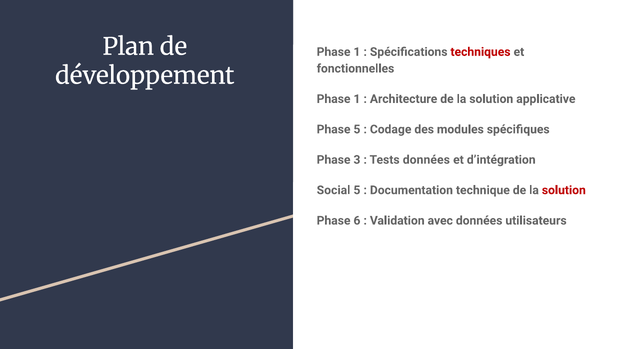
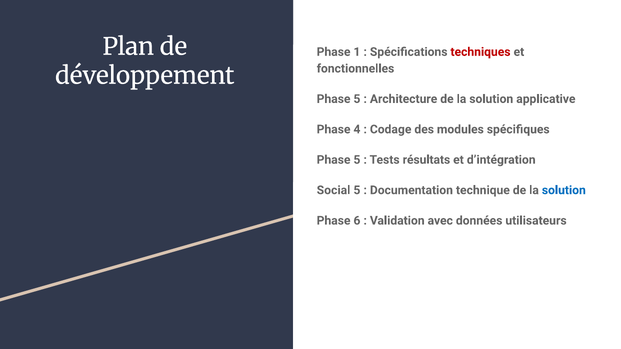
1 at (357, 99): 1 -> 5
Phase 5: 5 -> 4
3 at (357, 160): 3 -> 5
Tests données: données -> résultats
solution at (564, 190) colour: red -> blue
